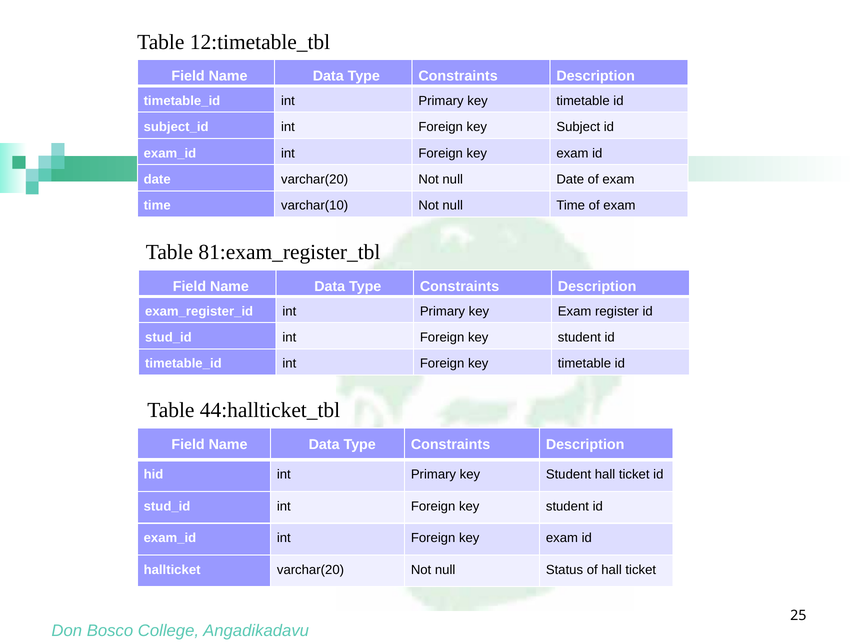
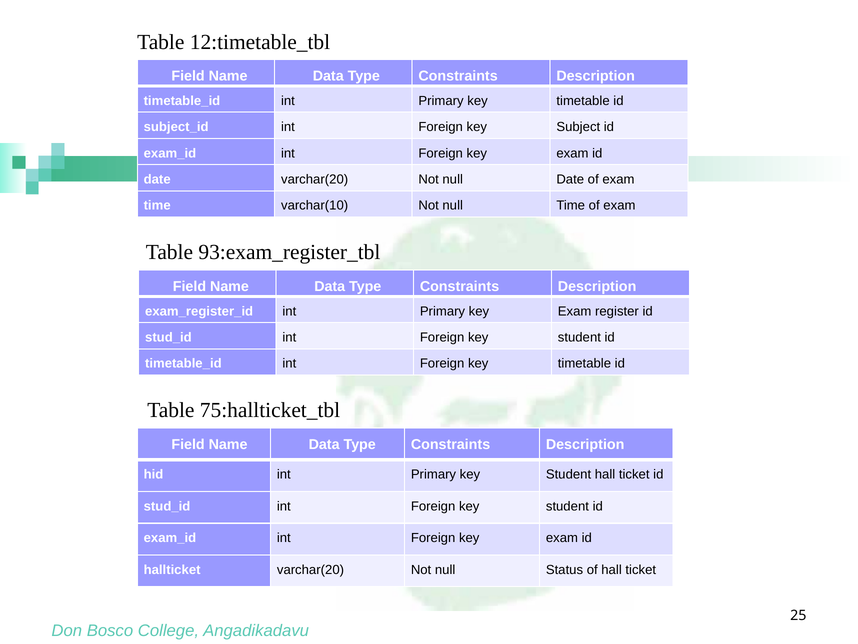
81:exam_register_tbl: 81:exam_register_tbl -> 93:exam_register_tbl
44:hallticket_tbl: 44:hallticket_tbl -> 75:hallticket_tbl
